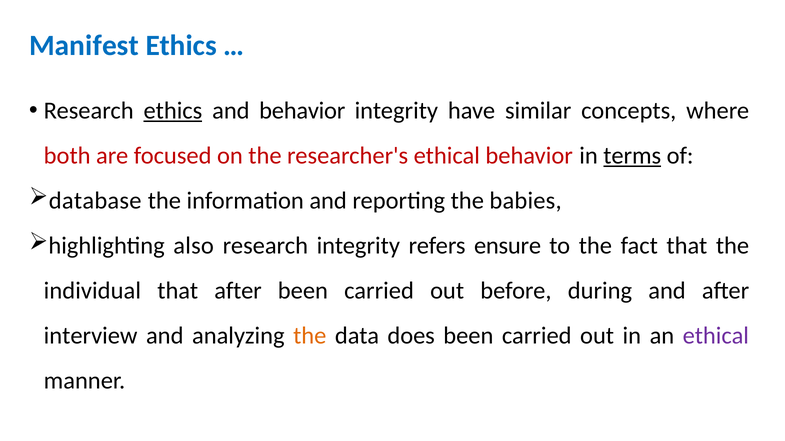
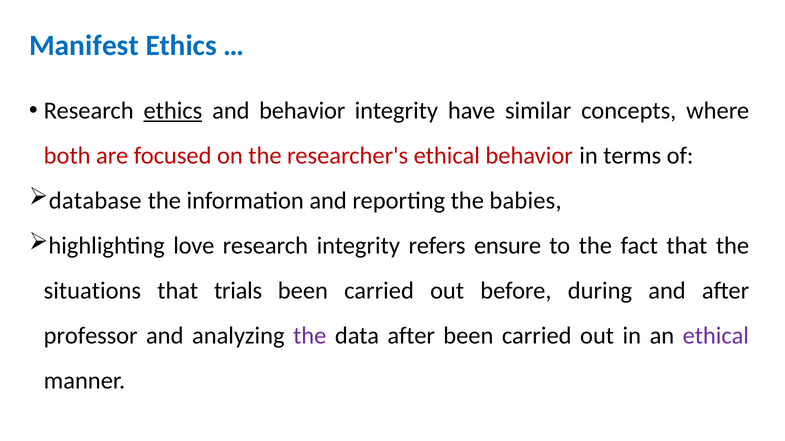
terms underline: present -> none
also: also -> love
individual: individual -> situations
that after: after -> trials
interview: interview -> professor
the at (310, 336) colour: orange -> purple
data does: does -> after
